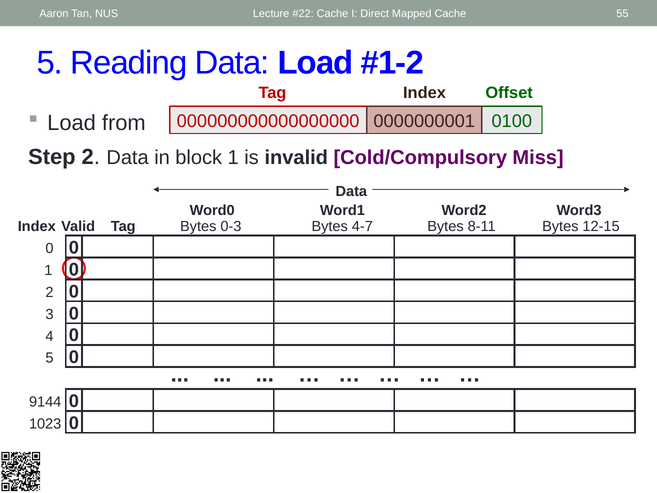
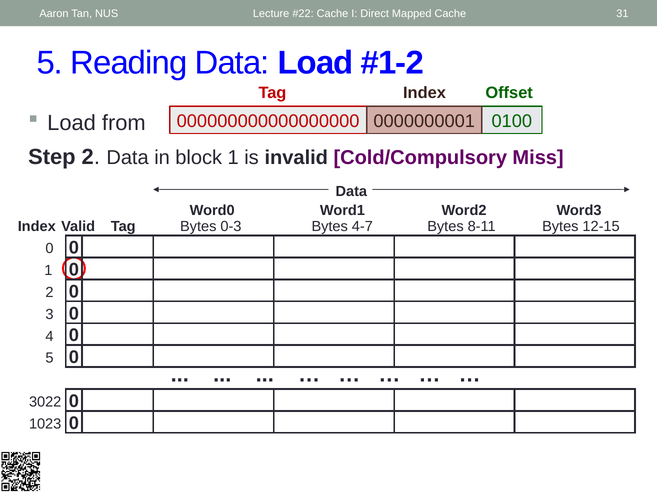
55: 55 -> 31
9144: 9144 -> 3022
